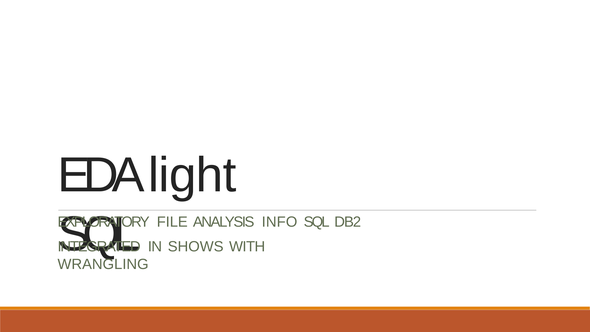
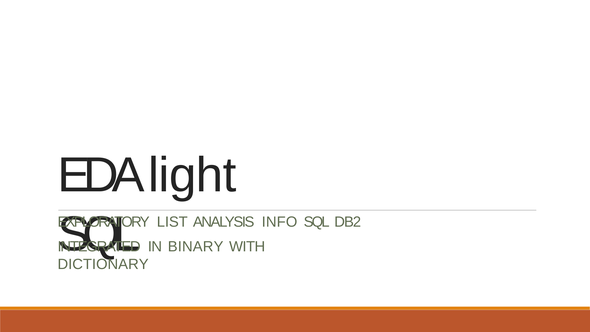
FILE: FILE -> LIST
SHOWS: SHOWS -> BINARY
WRANGLING: WRANGLING -> DICTIONARY
